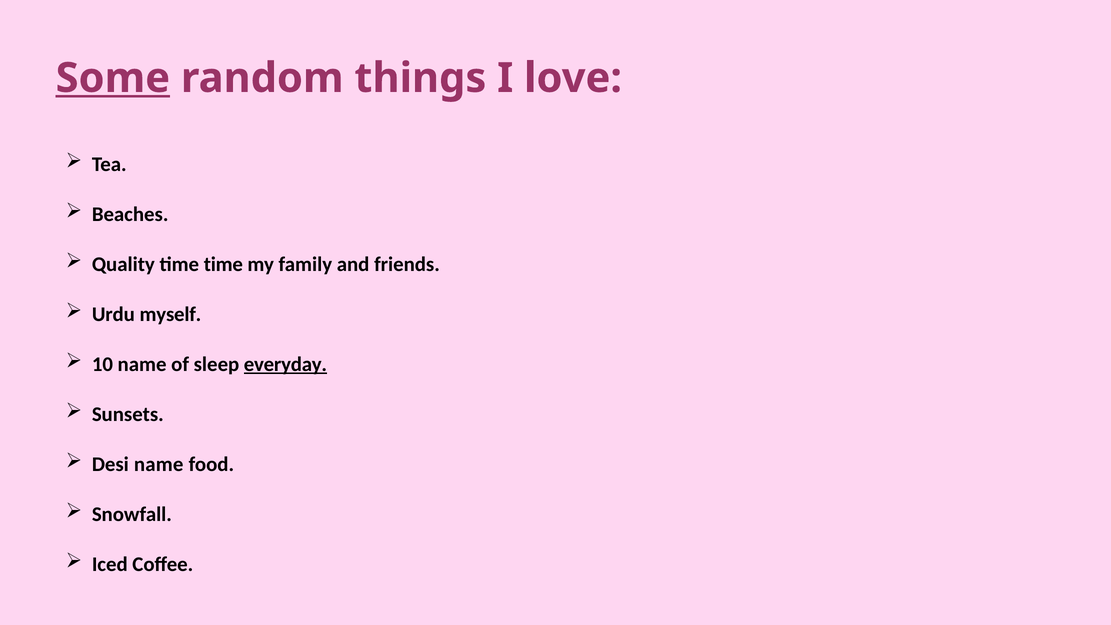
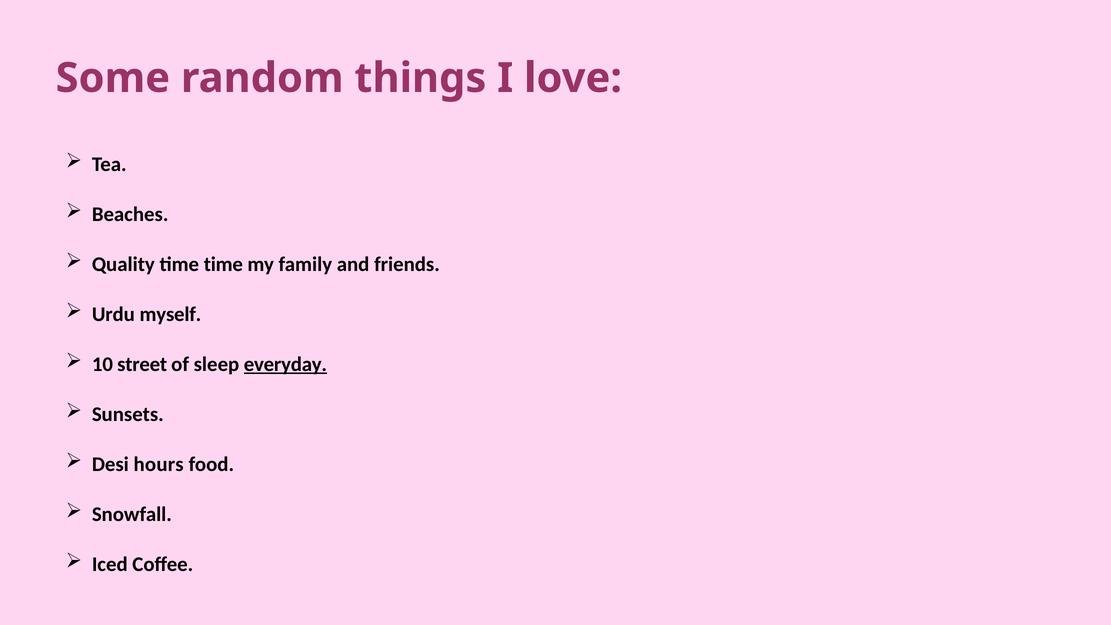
Some underline: present -> none
10 name: name -> street
Desi name: name -> hours
